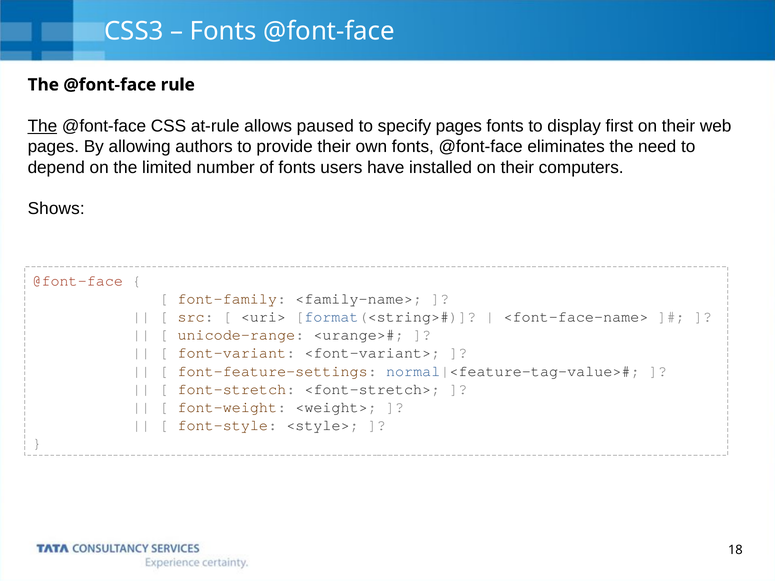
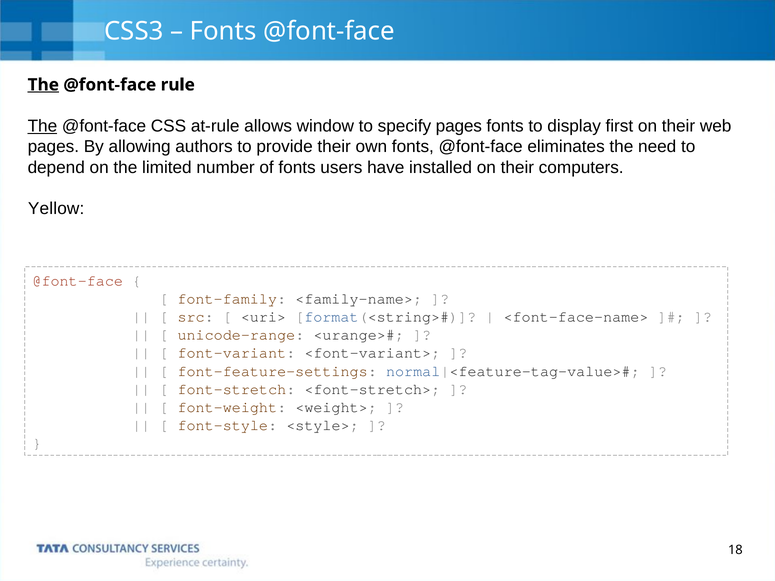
The at (43, 85) underline: none -> present
paused: paused -> window
Shows: Shows -> Yellow
